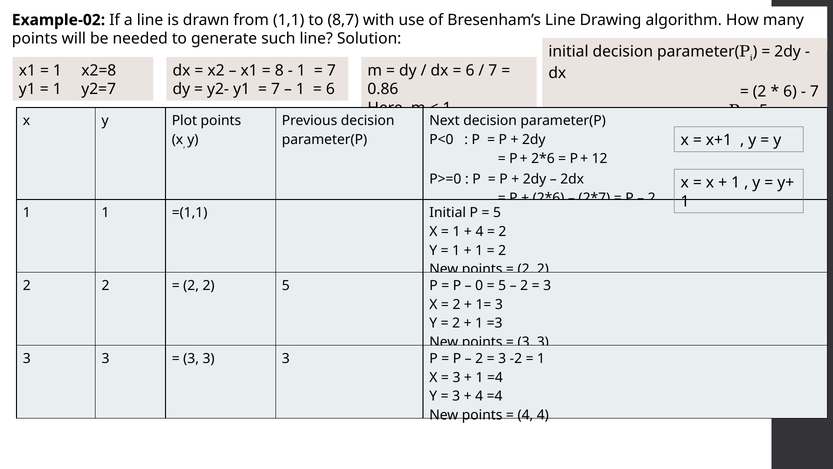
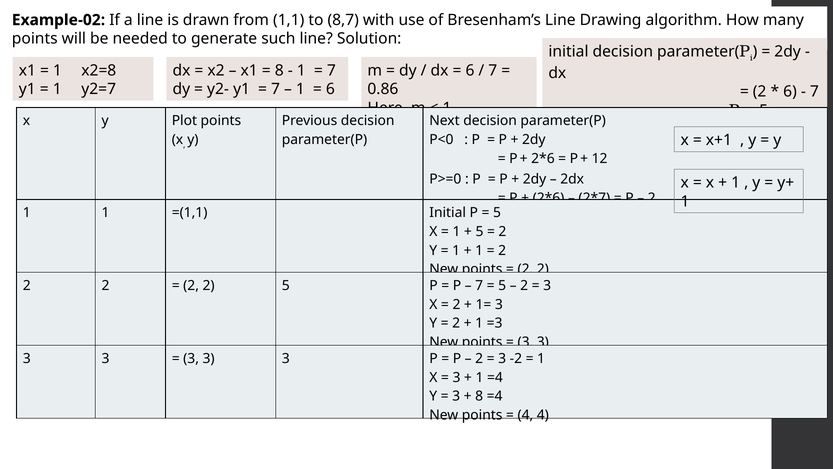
4 at (479, 231): 4 -> 5
0 at (479, 285): 0 -> 7
4 at (479, 396): 4 -> 8
